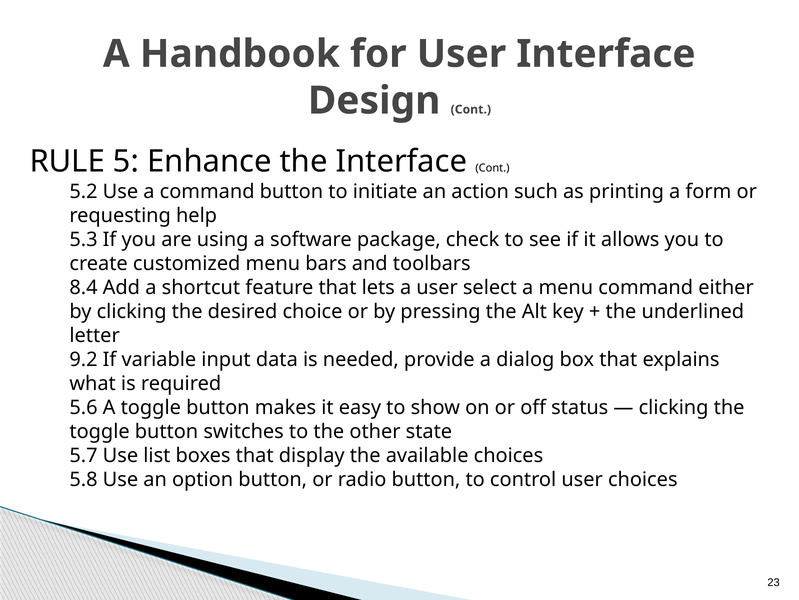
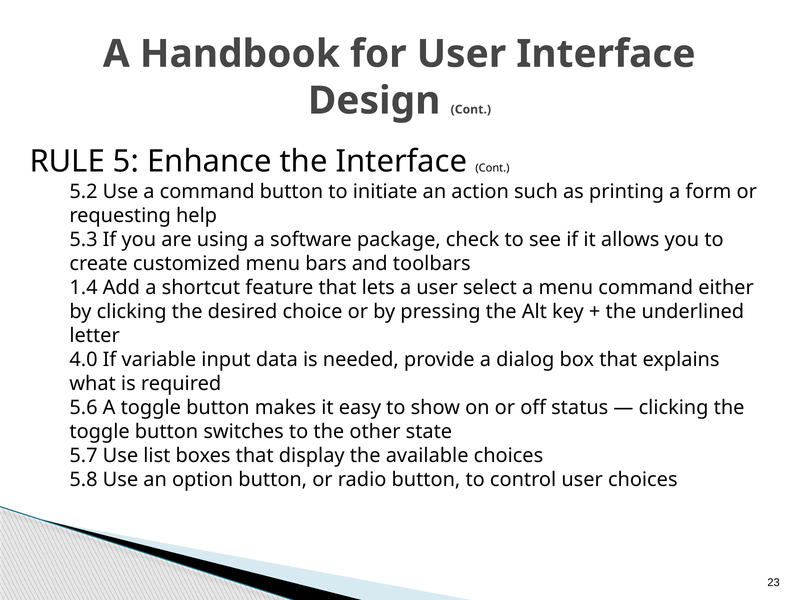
8.4: 8.4 -> 1.4
9.2: 9.2 -> 4.0
